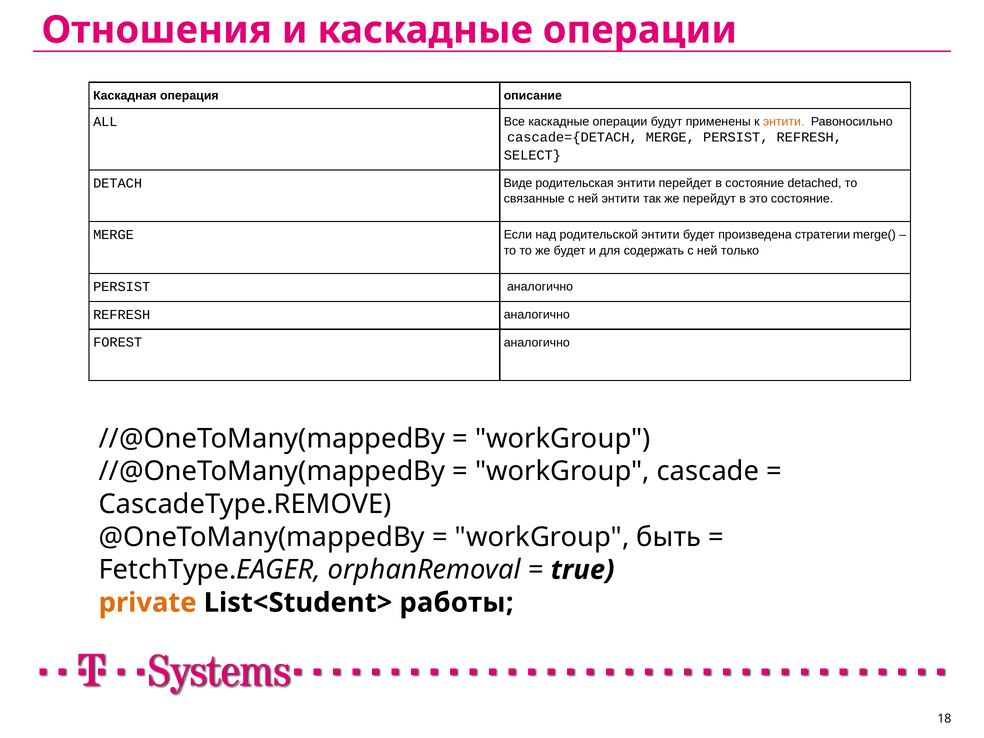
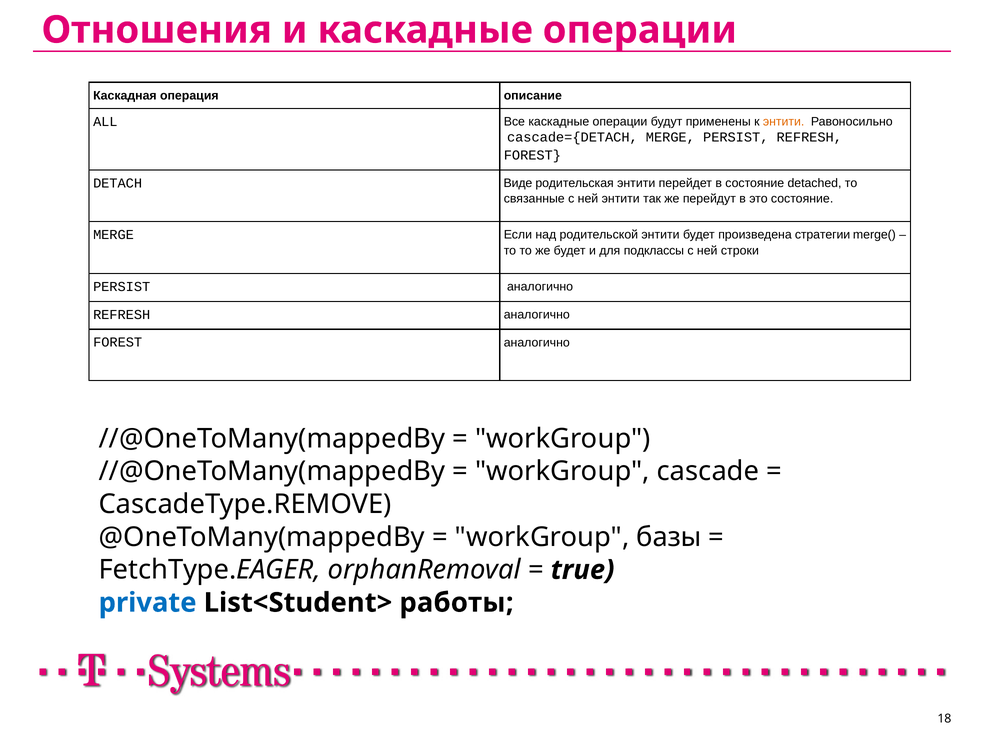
SELECT at (532, 155): SELECT -> FOREST
содержать: содержать -> подклассы
только: только -> строки
быть: быть -> базы
private colour: orange -> blue
